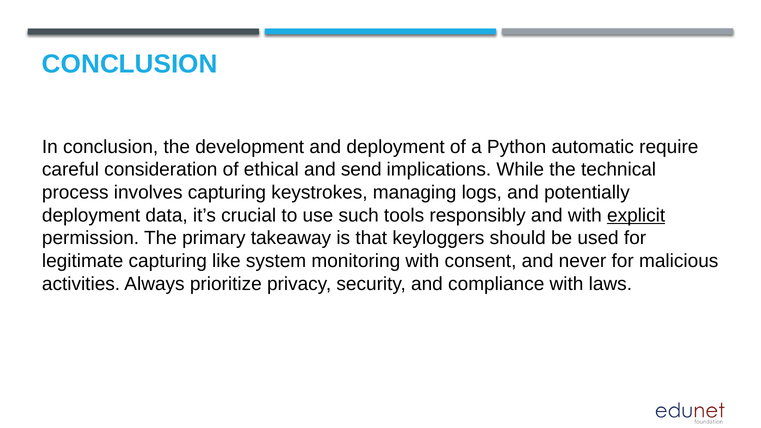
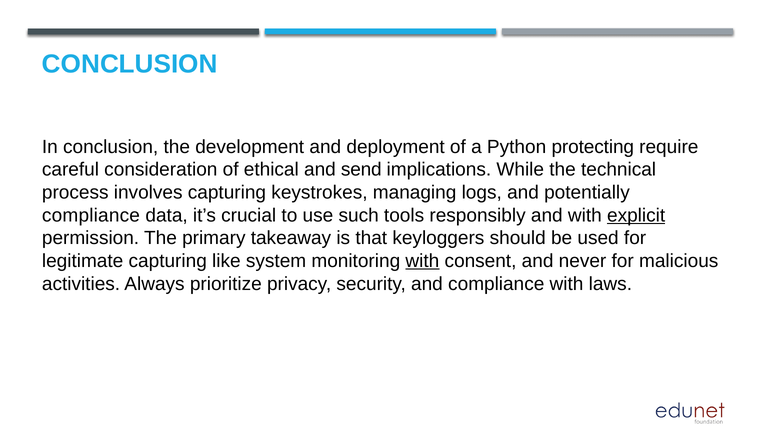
automatic: automatic -> protecting
deployment at (91, 215): deployment -> compliance
with at (422, 261) underline: none -> present
